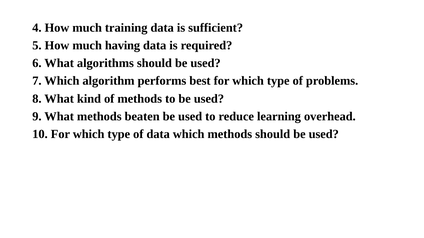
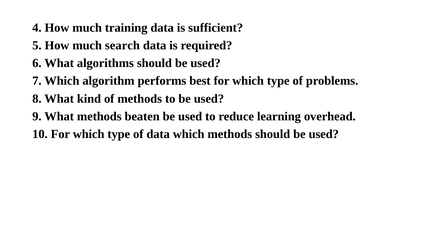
having: having -> search
